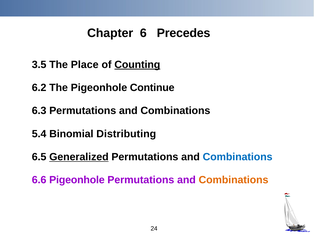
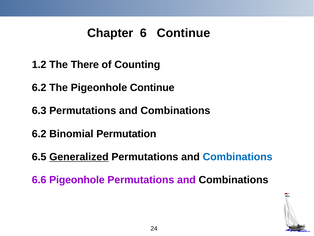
6 Precedes: Precedes -> Continue
3.5: 3.5 -> 1.2
Place: Place -> There
Counting underline: present -> none
5.4 at (39, 134): 5.4 -> 6.2
Distributing: Distributing -> Permutation
Combinations at (234, 180) colour: orange -> black
